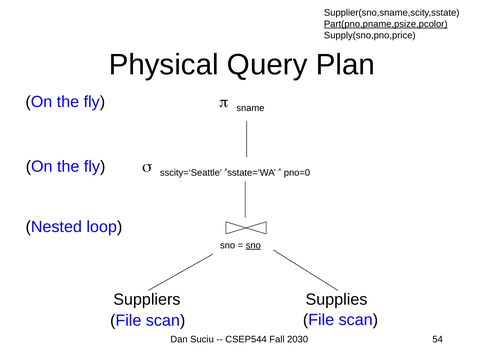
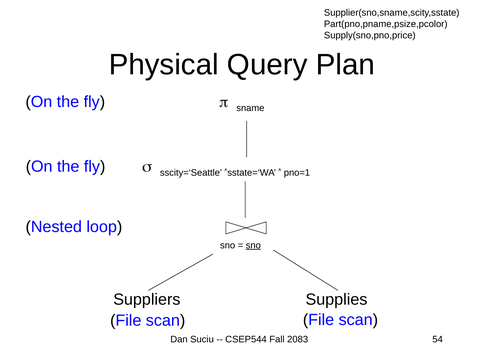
Part(pno,pname,psize,pcolor underline: present -> none
pno=0: pno=0 -> pno=1
2030: 2030 -> 2083
